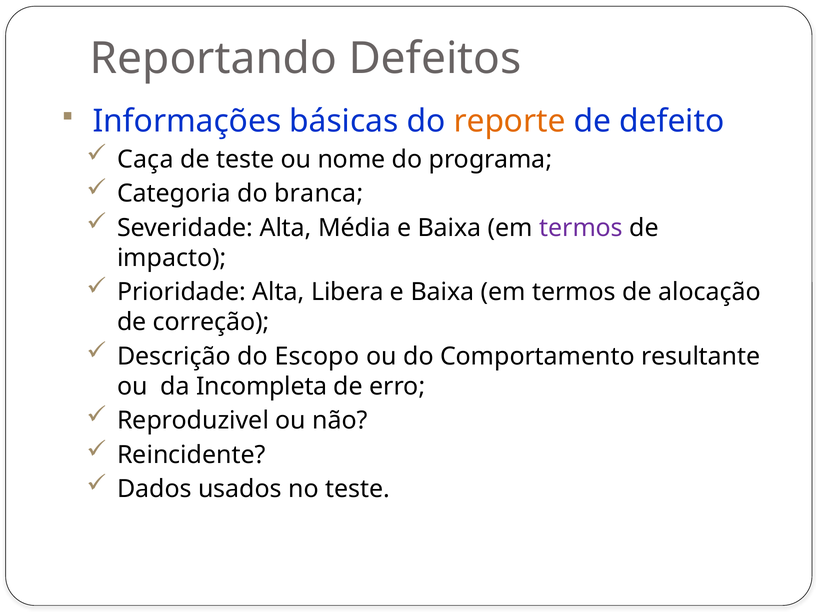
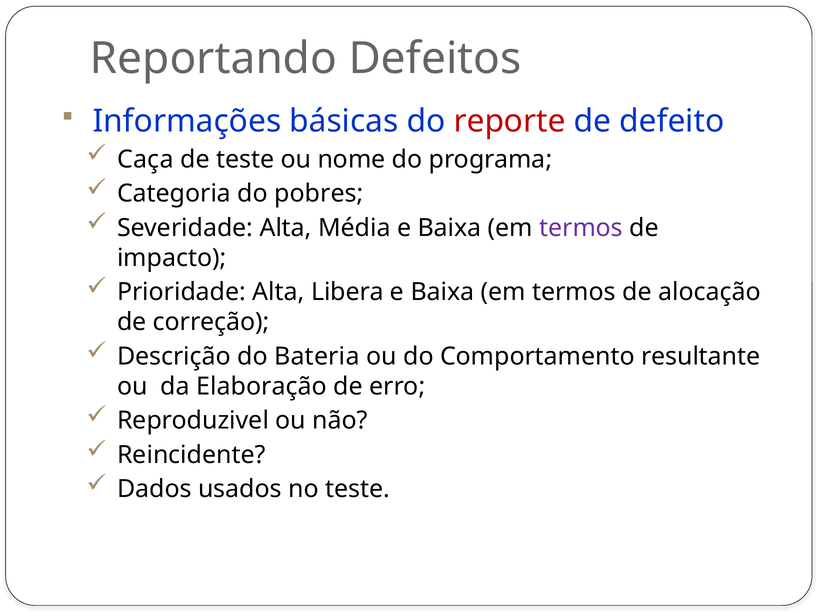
reporte colour: orange -> red
branca: branca -> pobres
Escopo: Escopo -> Bateria
Incompleta: Incompleta -> Elaboração
